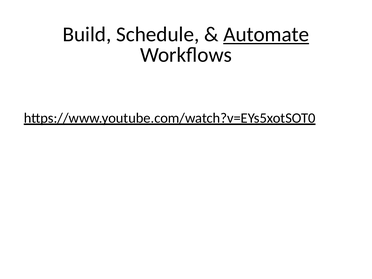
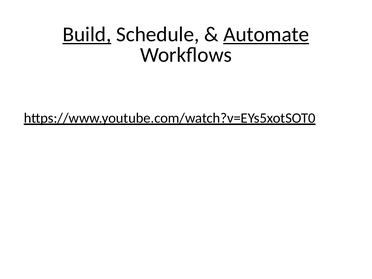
Build underline: none -> present
